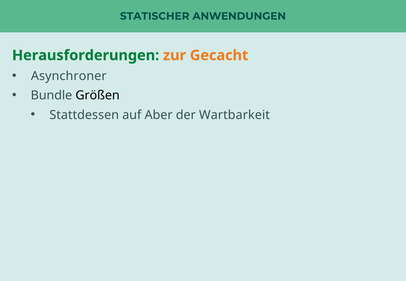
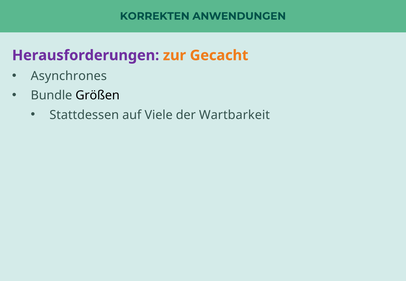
STATISCHER: STATISCHER -> KORREKTEN
Herausforderungen colour: green -> purple
Asynchroner: Asynchroner -> Asynchrones
Aber: Aber -> Viele
